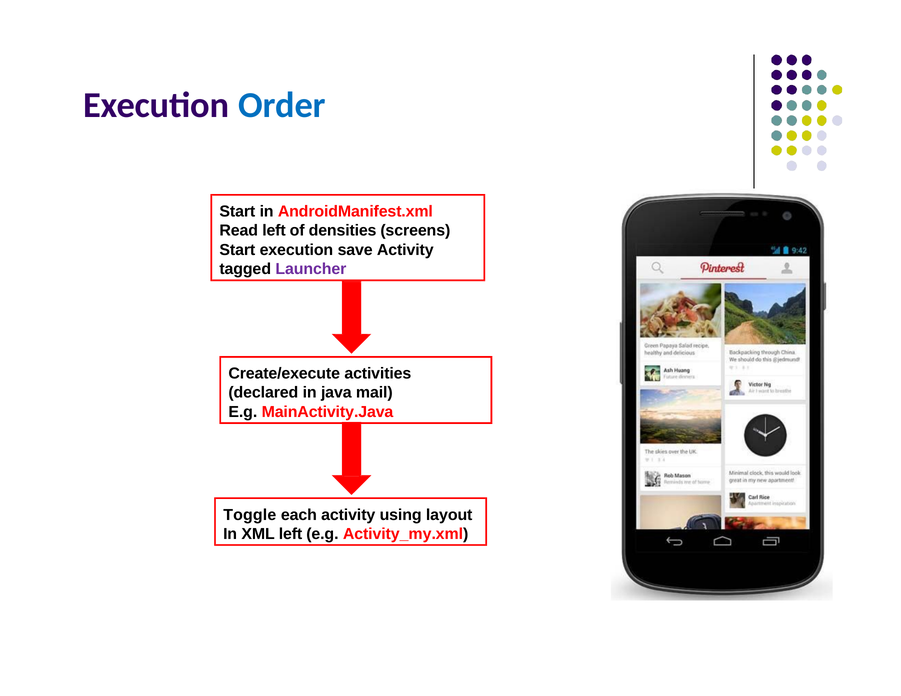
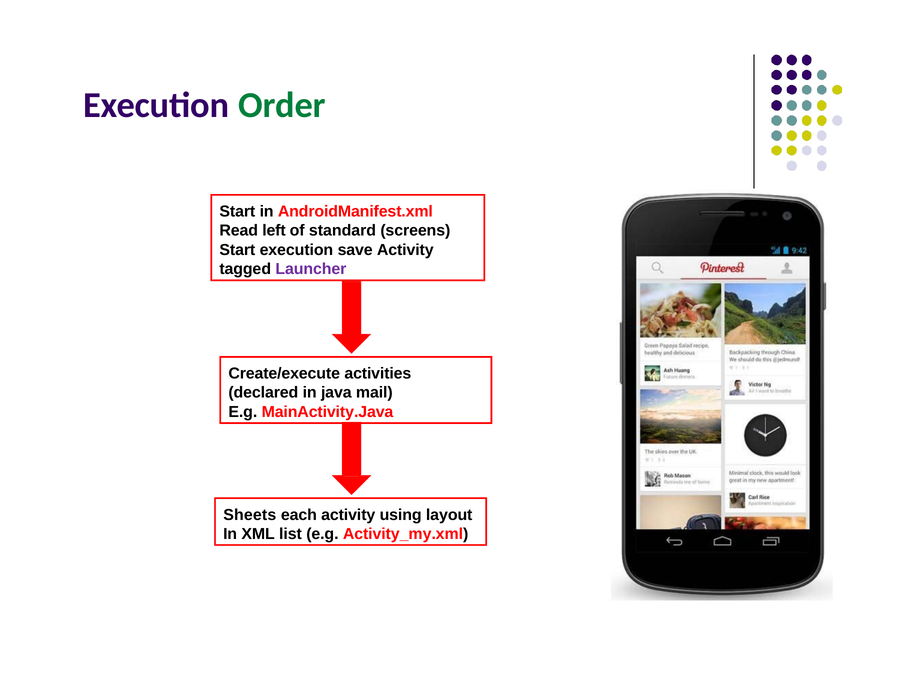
Order colour: blue -> green
densities: densities -> standard
Toggle: Toggle -> Sheets
XML left: left -> list
